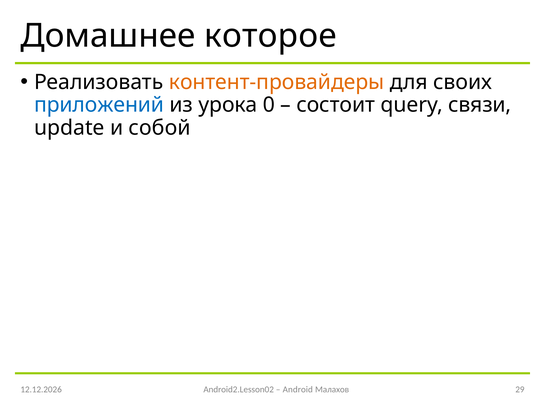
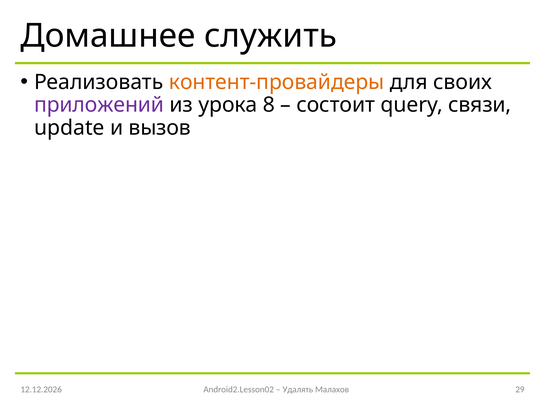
которое: которое -> служить
приложений colour: blue -> purple
0: 0 -> 8
собой: собой -> вызов
Android: Android -> Удалять
